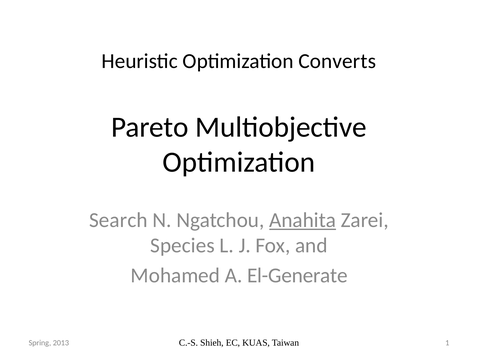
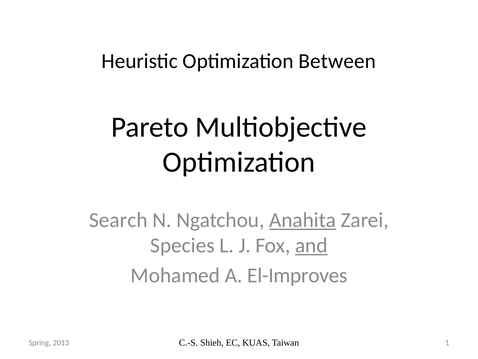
Converts: Converts -> Between
and underline: none -> present
El-Generate: El-Generate -> El-Improves
